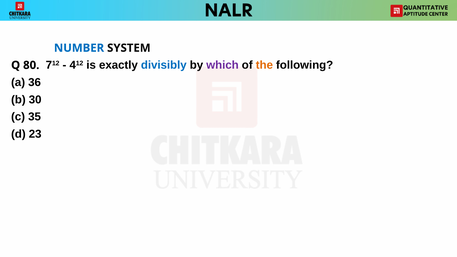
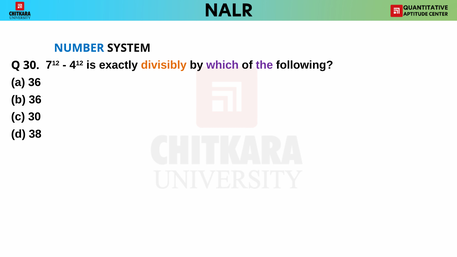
Q 80: 80 -> 30
divisibly colour: blue -> orange
the colour: orange -> purple
b 30: 30 -> 36
c 35: 35 -> 30
23: 23 -> 38
